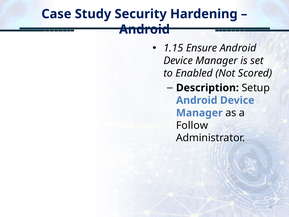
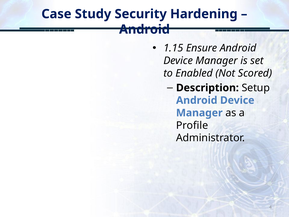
Follow: Follow -> Profile
